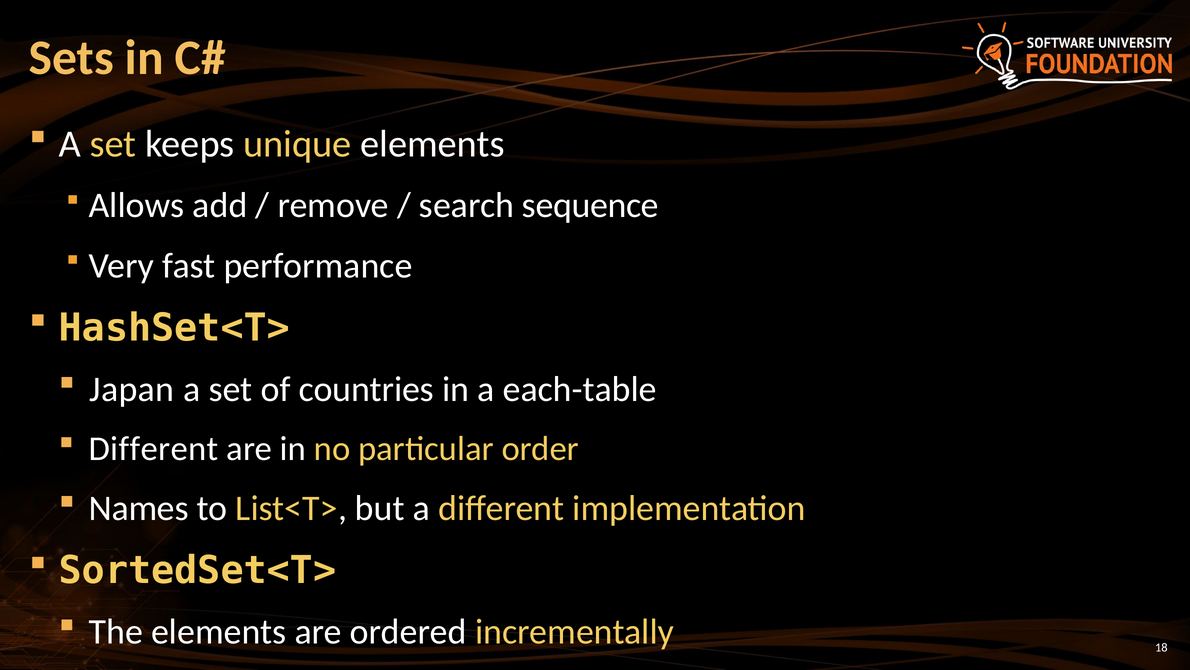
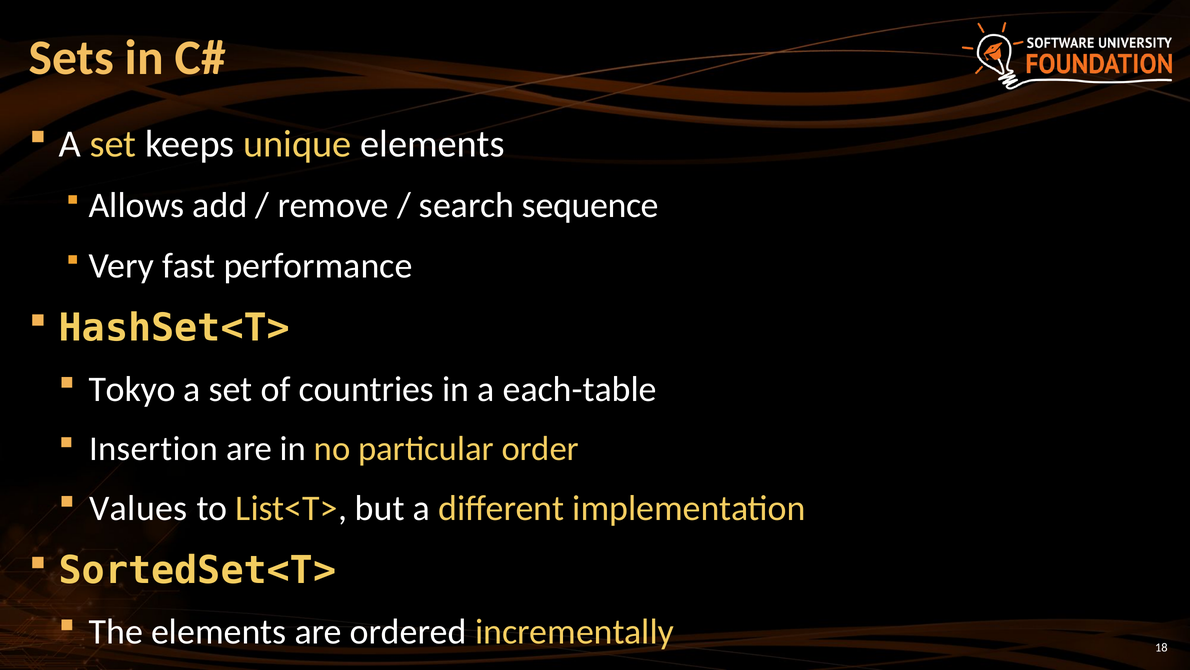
Japan: Japan -> Tokyo
Different at (153, 449): Different -> Insertion
Names: Names -> Values
